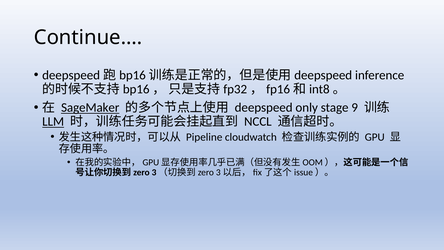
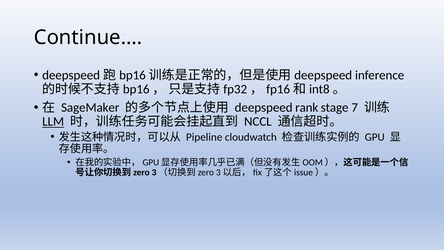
SageMaker underline: present -> none
only: only -> rank
9: 9 -> 7
